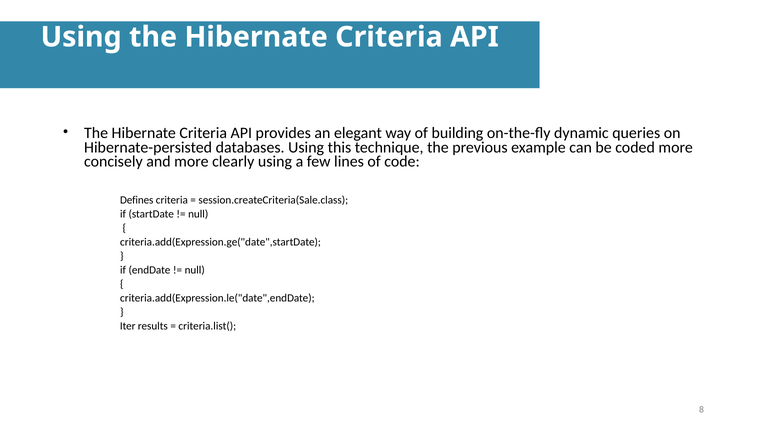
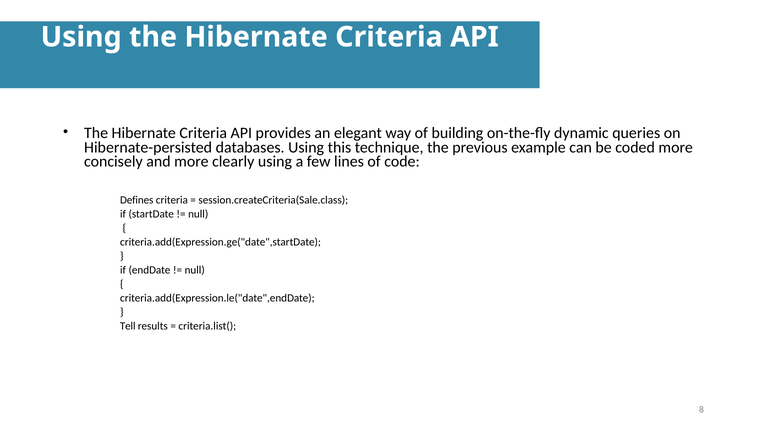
Iter: Iter -> Tell
